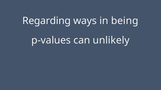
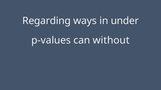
being: being -> under
unlikely: unlikely -> without
